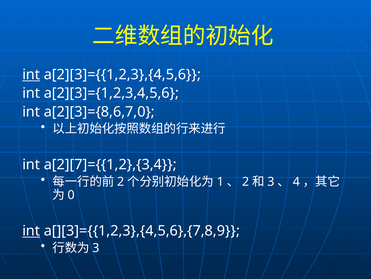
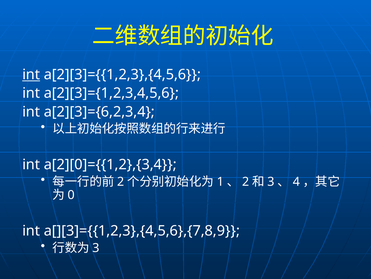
a[2][3]={8,6,7,0: a[2][3]={8,6,7,0 -> a[2][3]={6,2,3,4
a[2][7]={{1,2},{3,4: a[2][7]={{1,2},{3,4 -> a[2][0]={{1,2},{3,4
int at (31, 230) underline: present -> none
